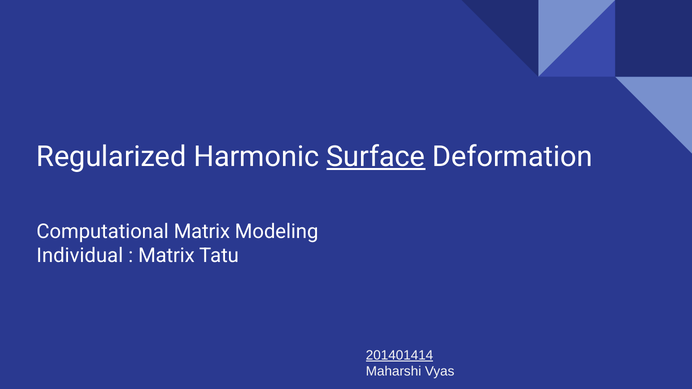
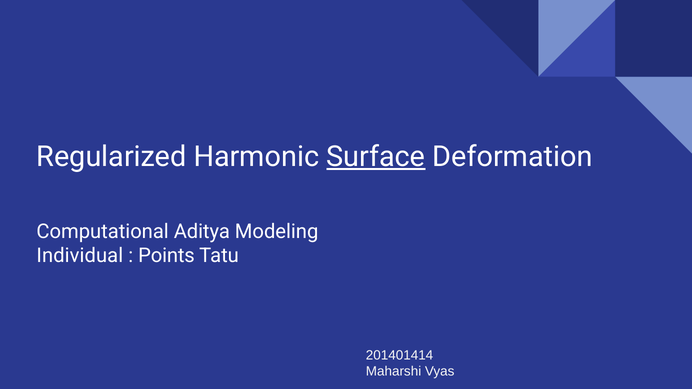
Computational Matrix: Matrix -> Aditya
Matrix at (166, 256): Matrix -> Points
201401414 underline: present -> none
